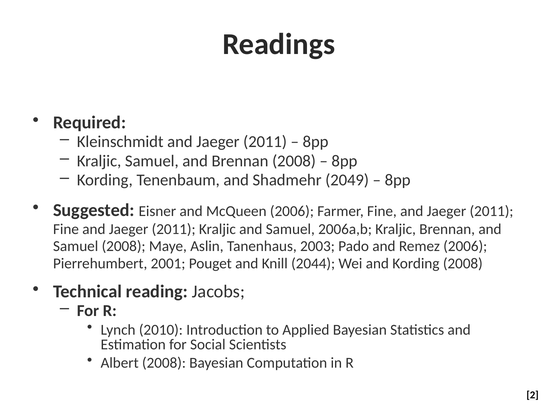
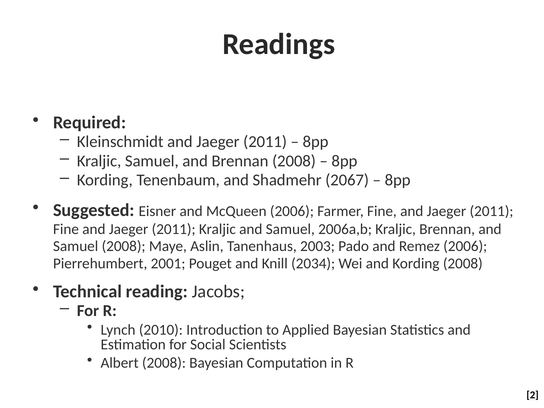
2049: 2049 -> 2067
2044: 2044 -> 2034
